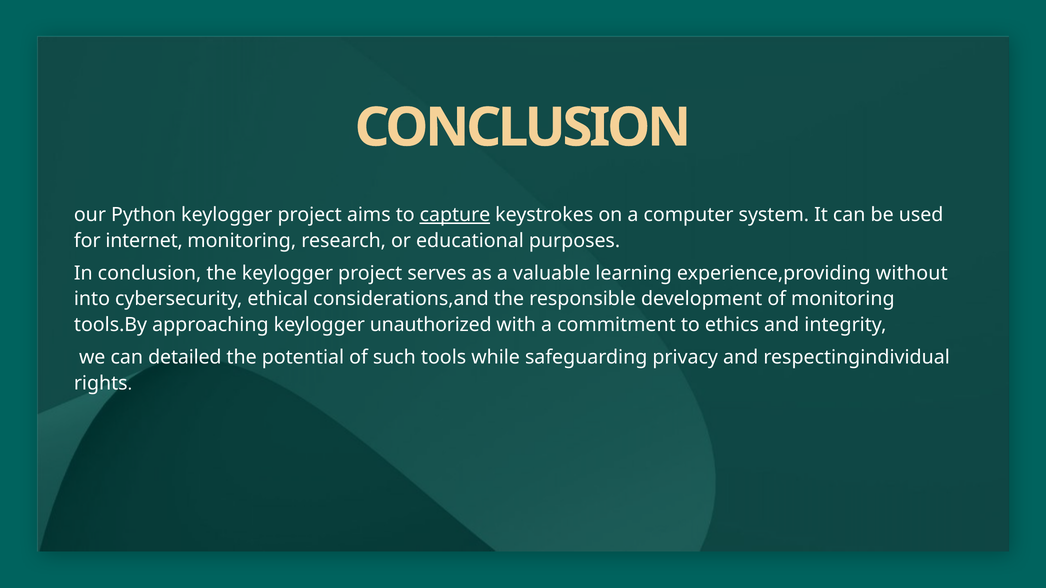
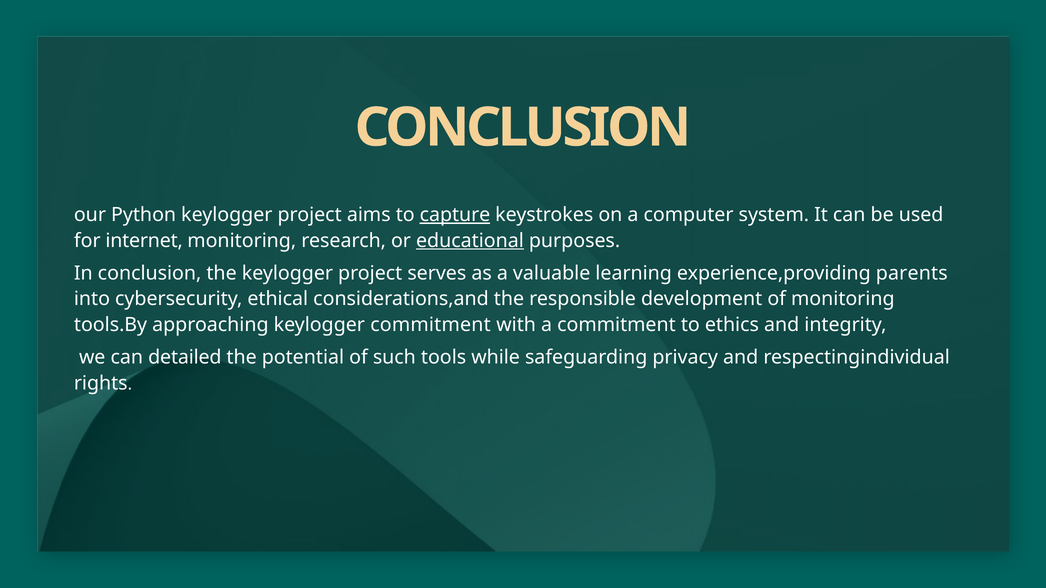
educational underline: none -> present
without: without -> parents
keylogger unauthorized: unauthorized -> commitment
